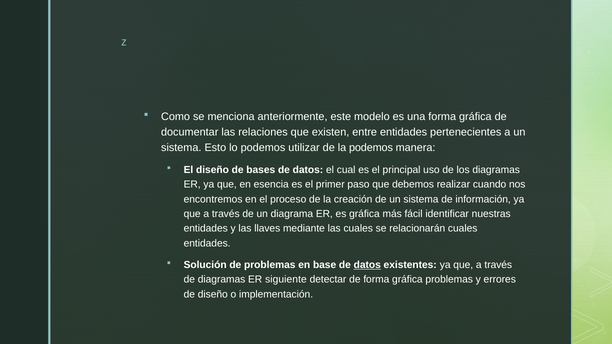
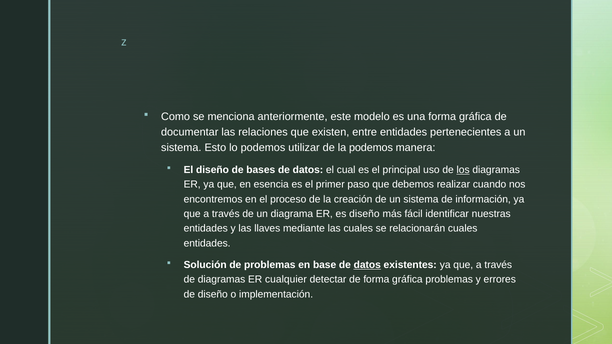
los underline: none -> present
es gráfica: gráfica -> diseño
siguiente: siguiente -> cualquier
